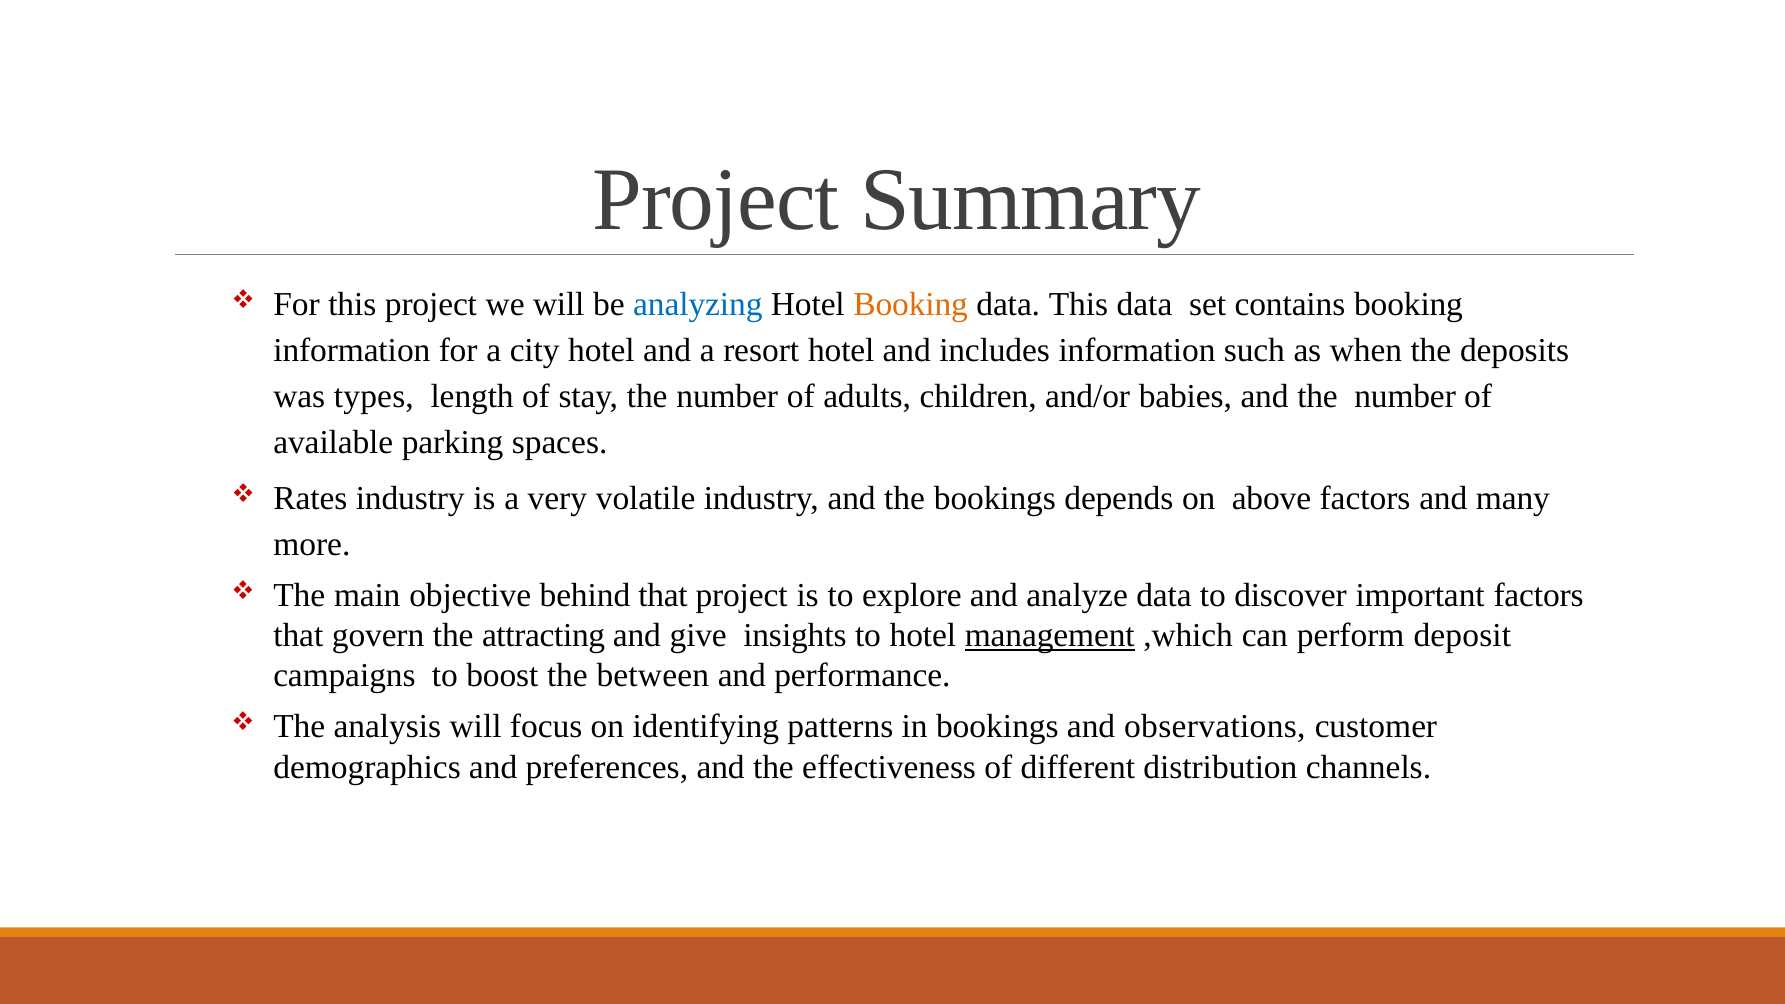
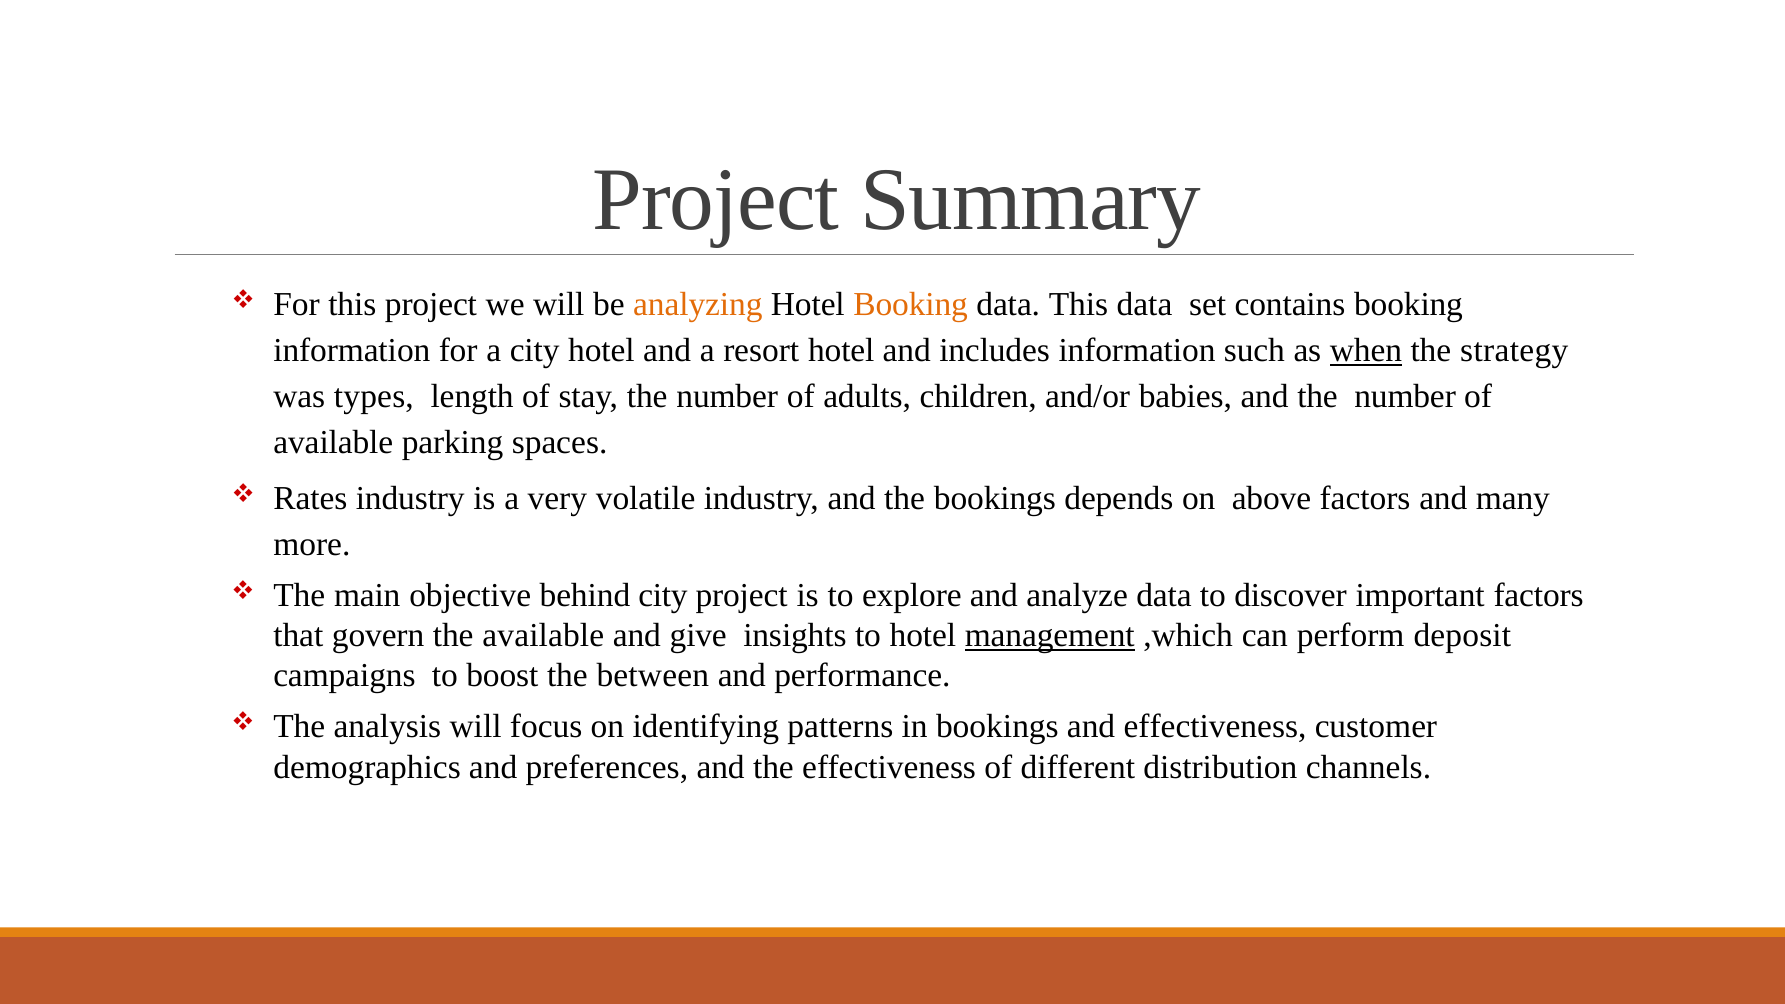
analyzing colour: blue -> orange
when underline: none -> present
deposits: deposits -> strategy
behind that: that -> city
the attracting: attracting -> available
and observations: observations -> effectiveness
